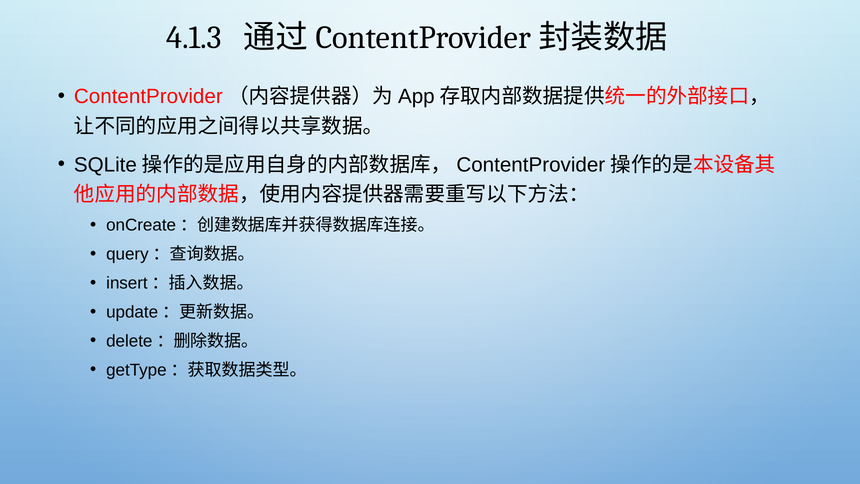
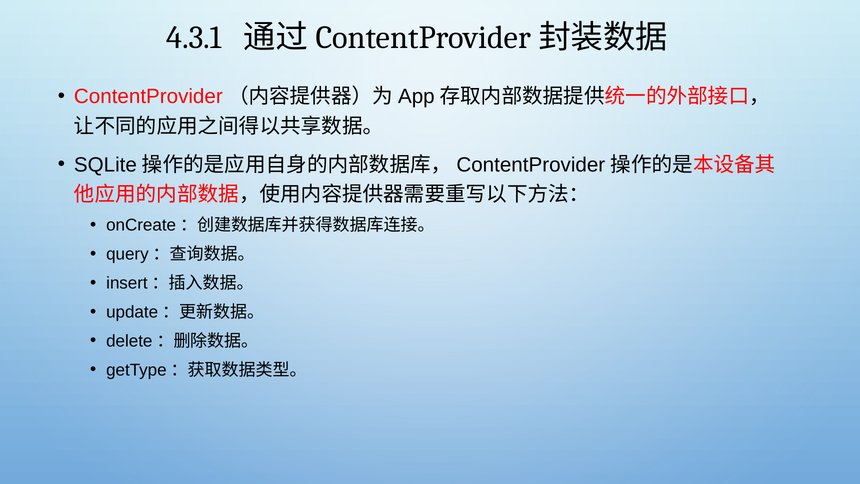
4.1.3: 4.1.3 -> 4.3.1
